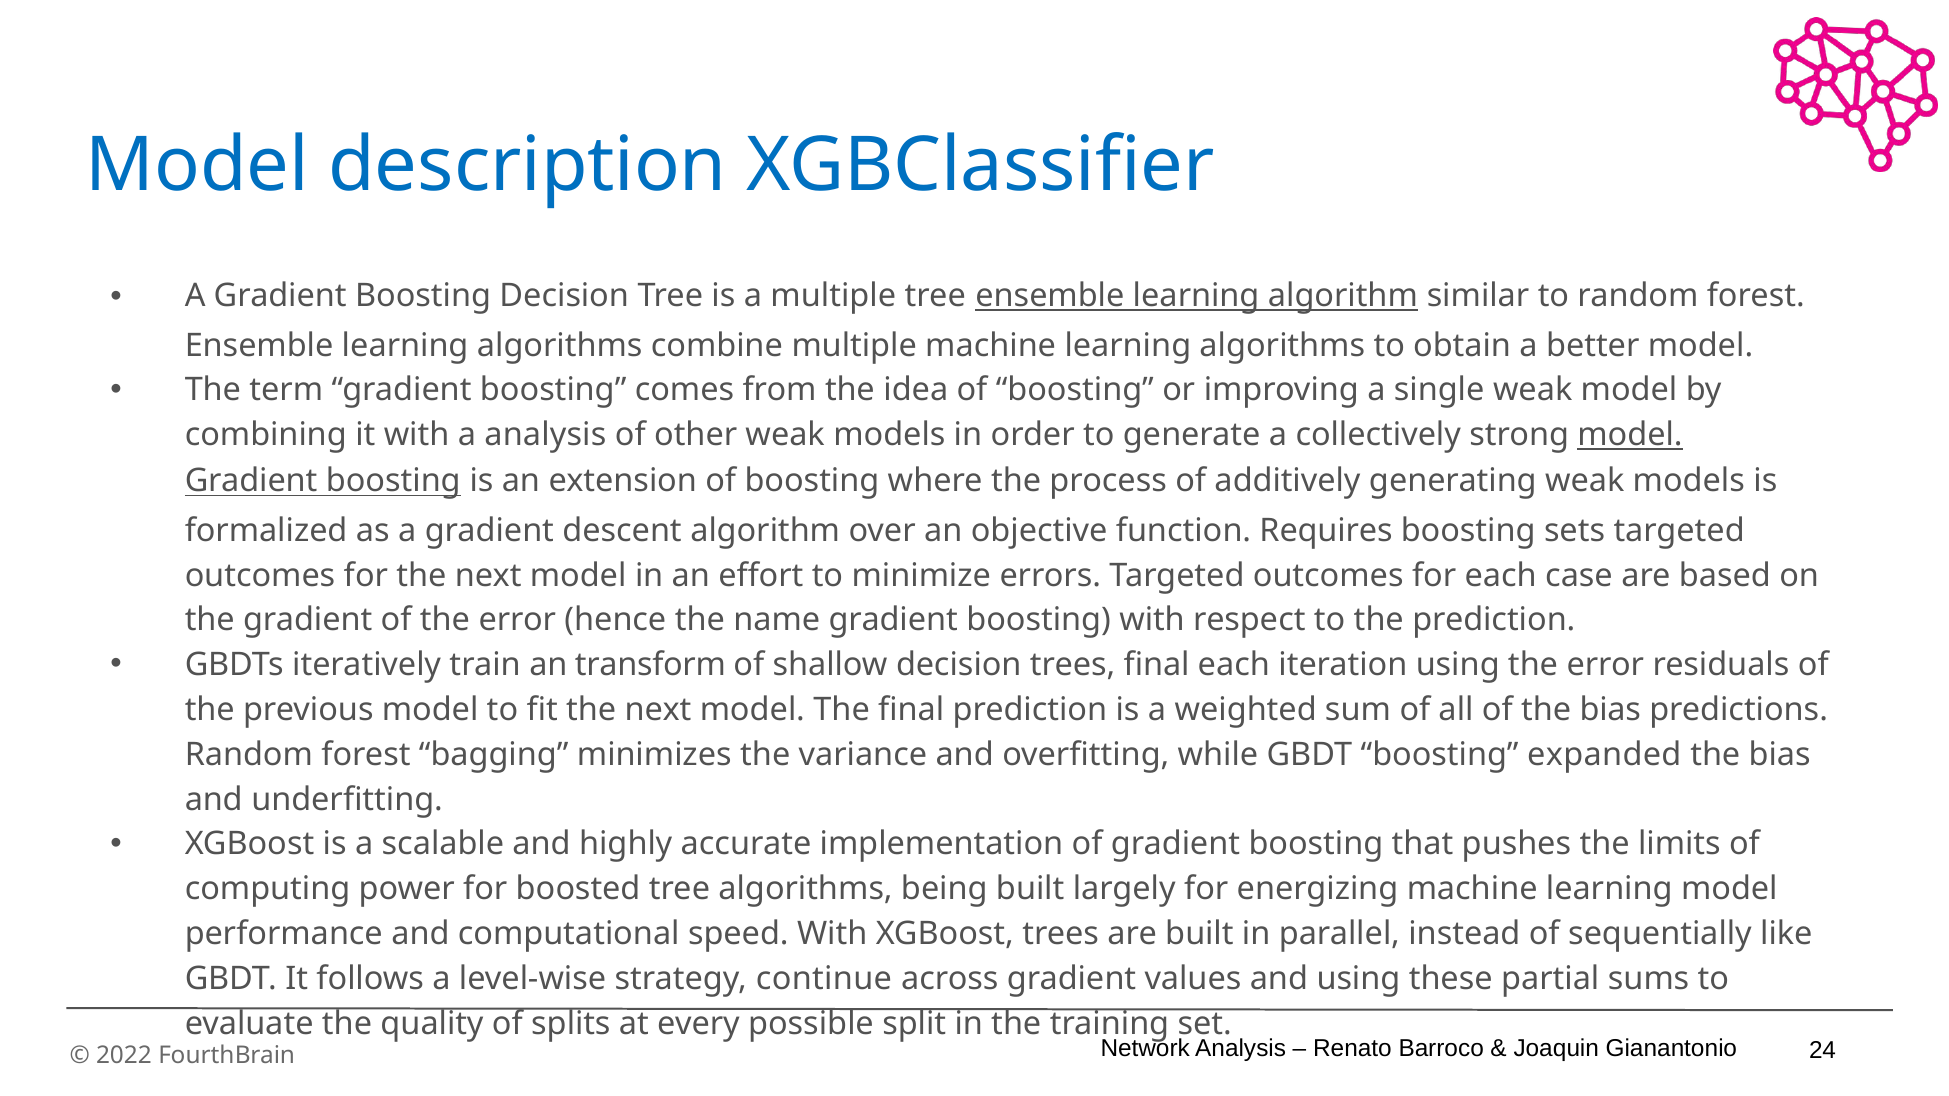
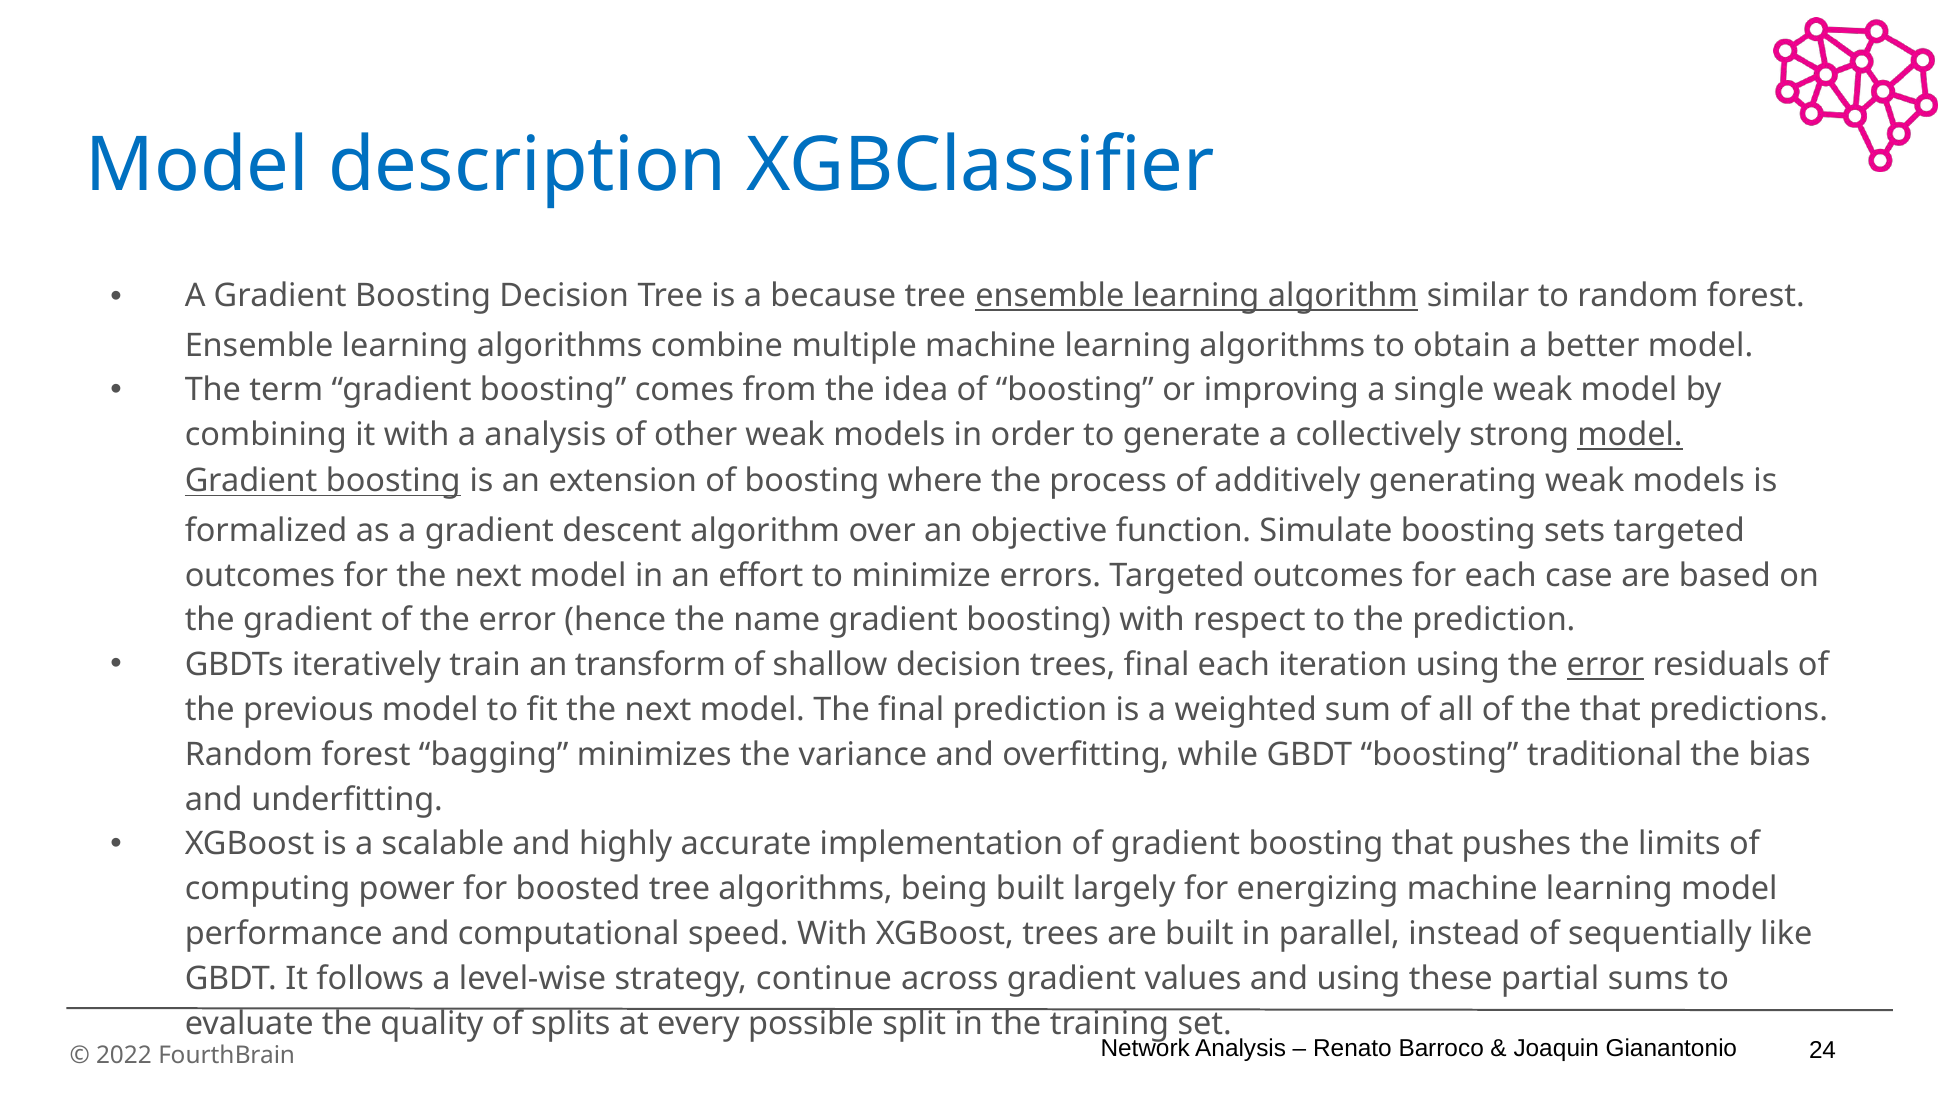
a multiple: multiple -> because
Requires: Requires -> Simulate
error at (1605, 665) underline: none -> present
of the bias: bias -> that
expanded: expanded -> traditional
